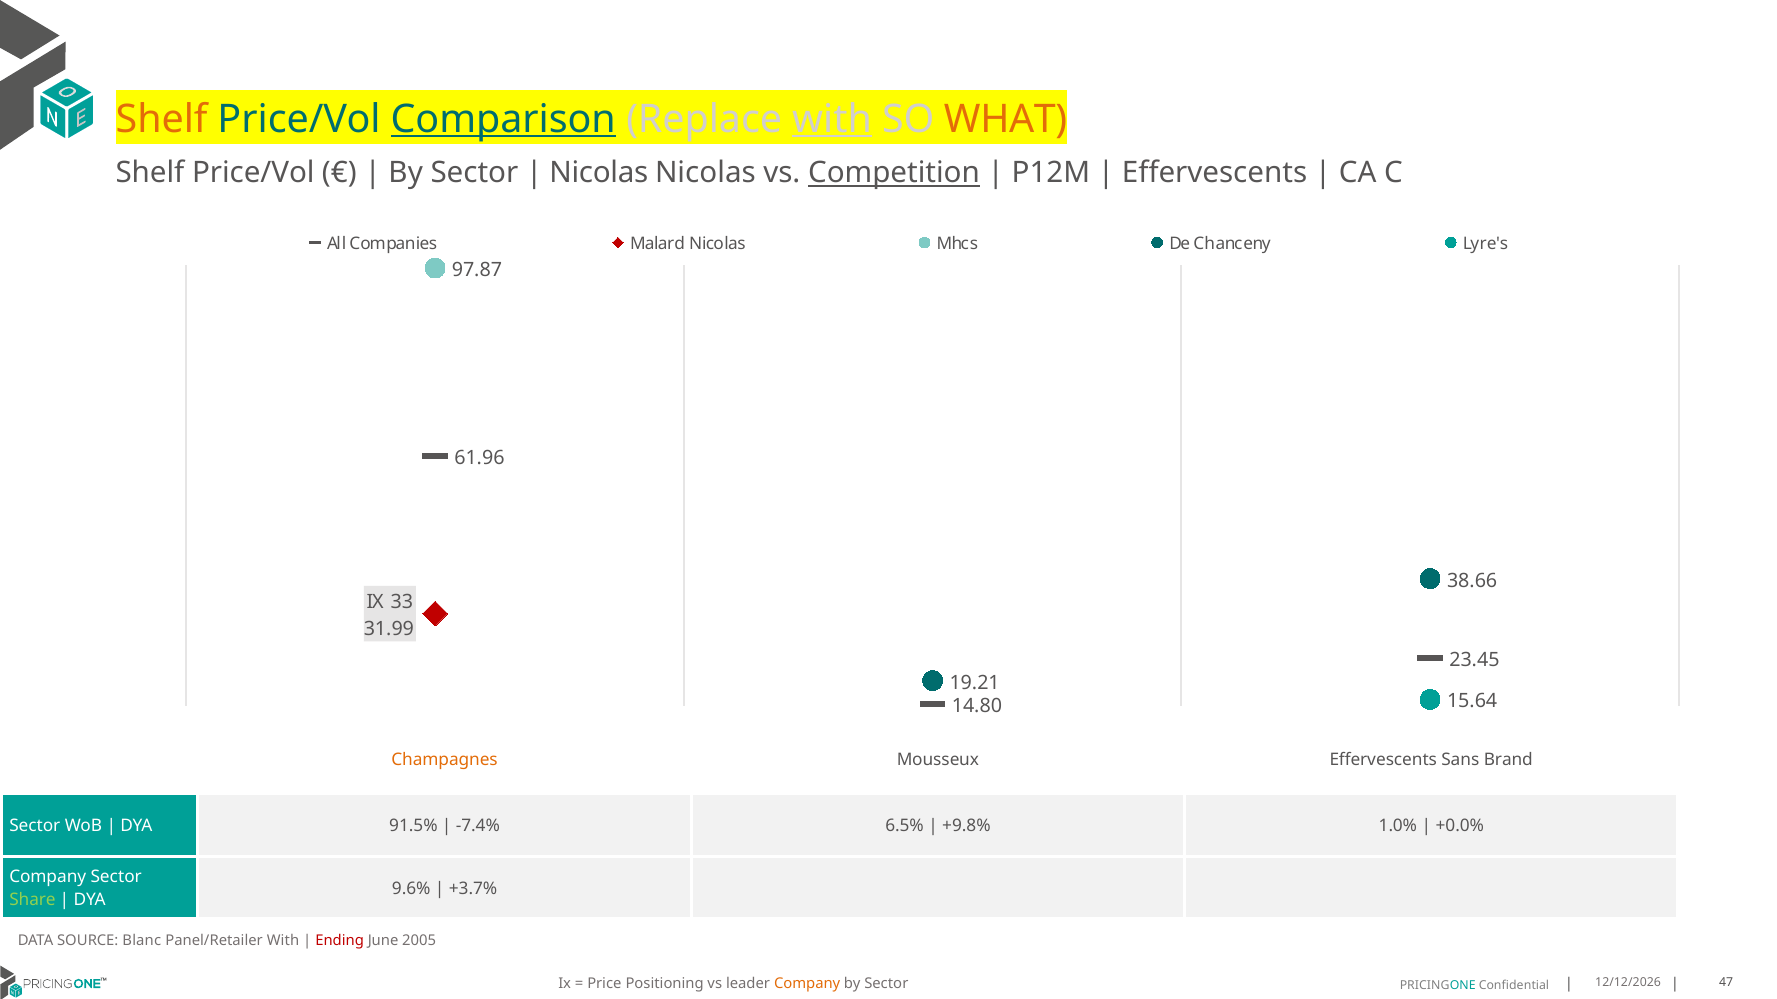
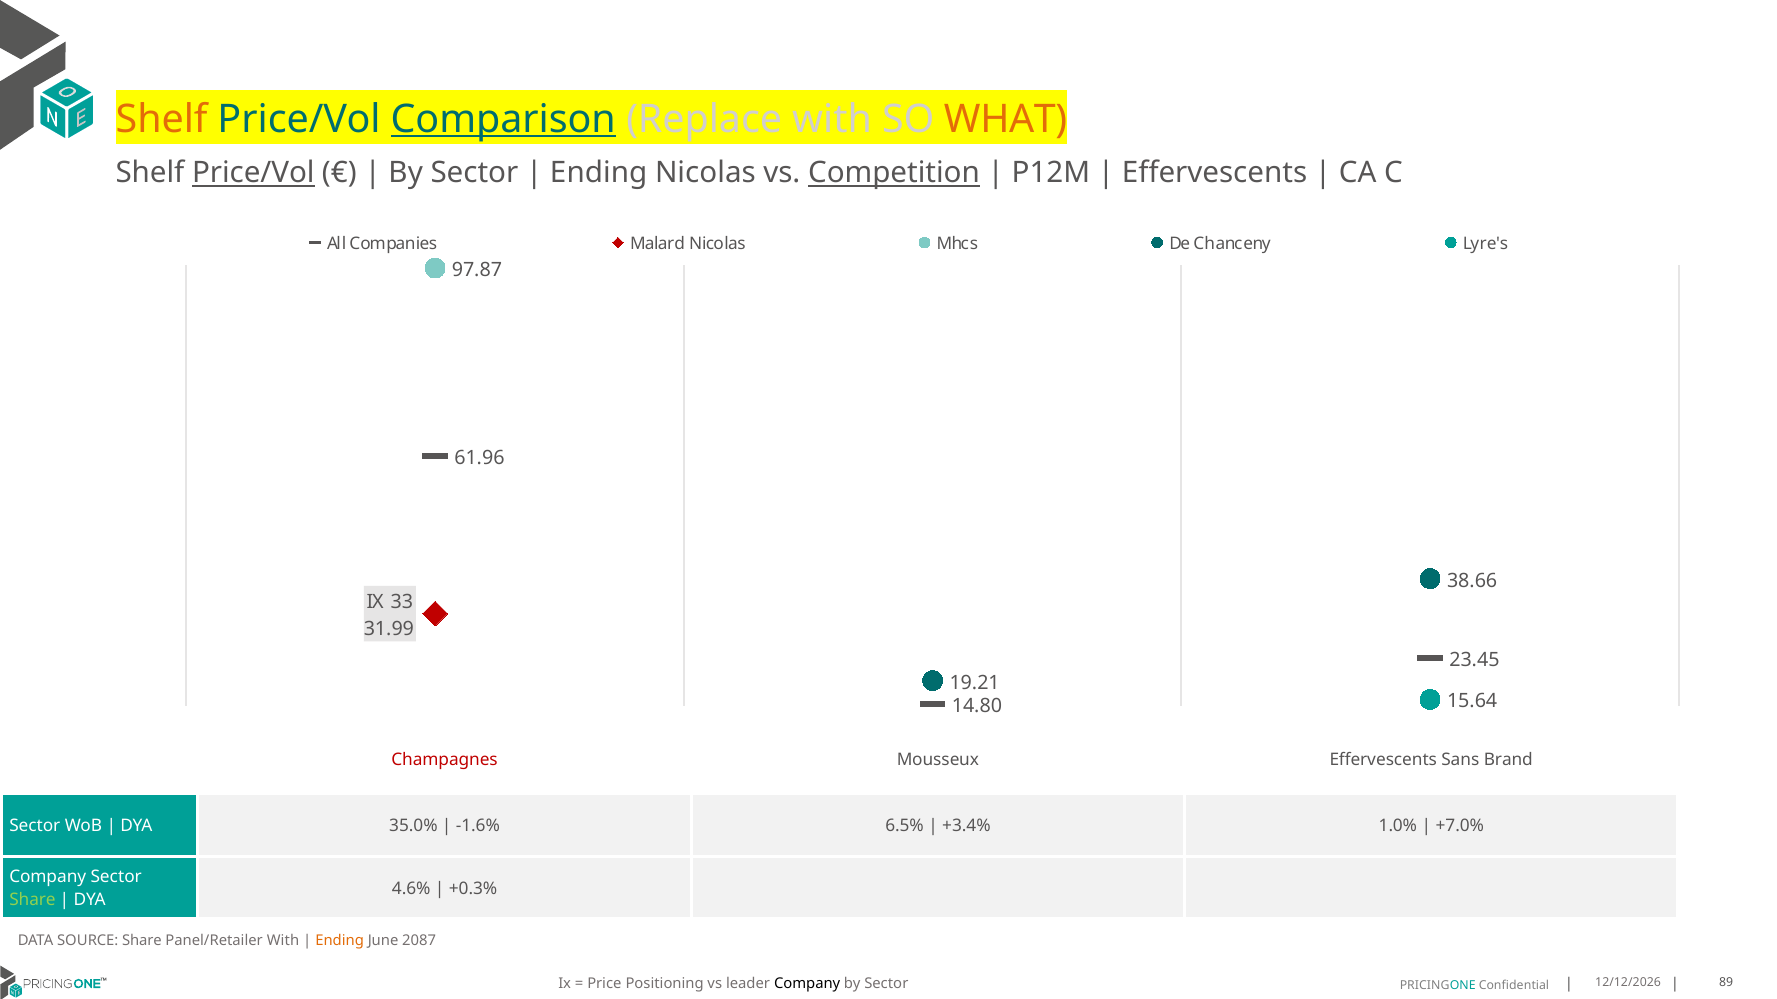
with at (832, 119) underline: present -> none
Price/Vol at (253, 173) underline: none -> present
Nicolas at (599, 173): Nicolas -> Ending
Champagnes colour: orange -> red
91.5%: 91.5% -> 35.0%
-7.4%: -7.4% -> -1.6%
+9.8%: +9.8% -> +3.4%
+0.0%: +0.0% -> +7.0%
9.6%: 9.6% -> 4.6%
+3.7%: +3.7% -> +0.3%
SOURCE Blanc: Blanc -> Share
Ending at (340, 941) colour: red -> orange
2005: 2005 -> 2087
Company at (807, 984) colour: orange -> black
47: 47 -> 89
